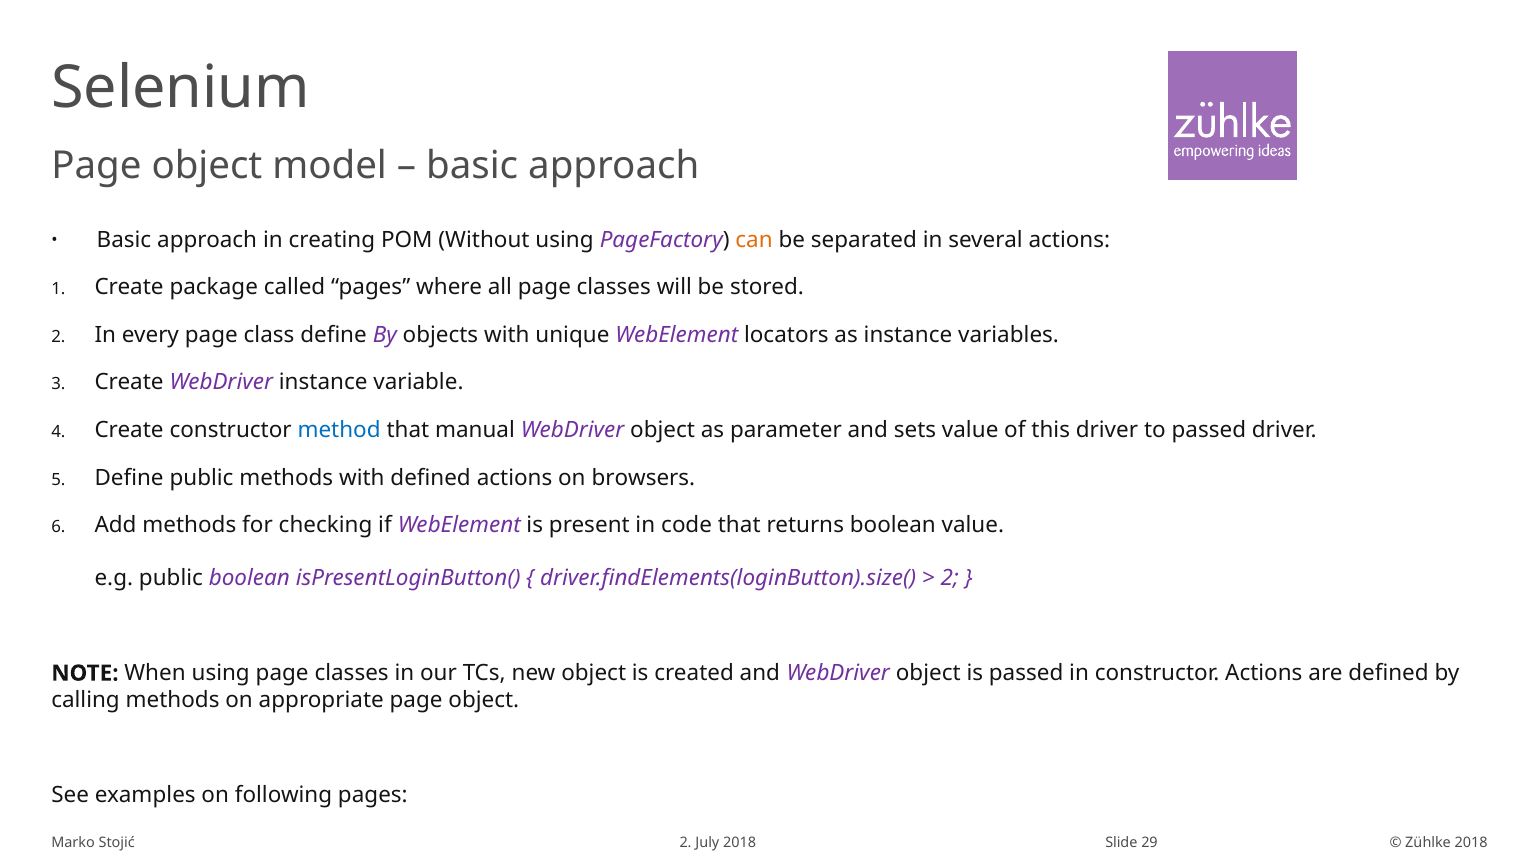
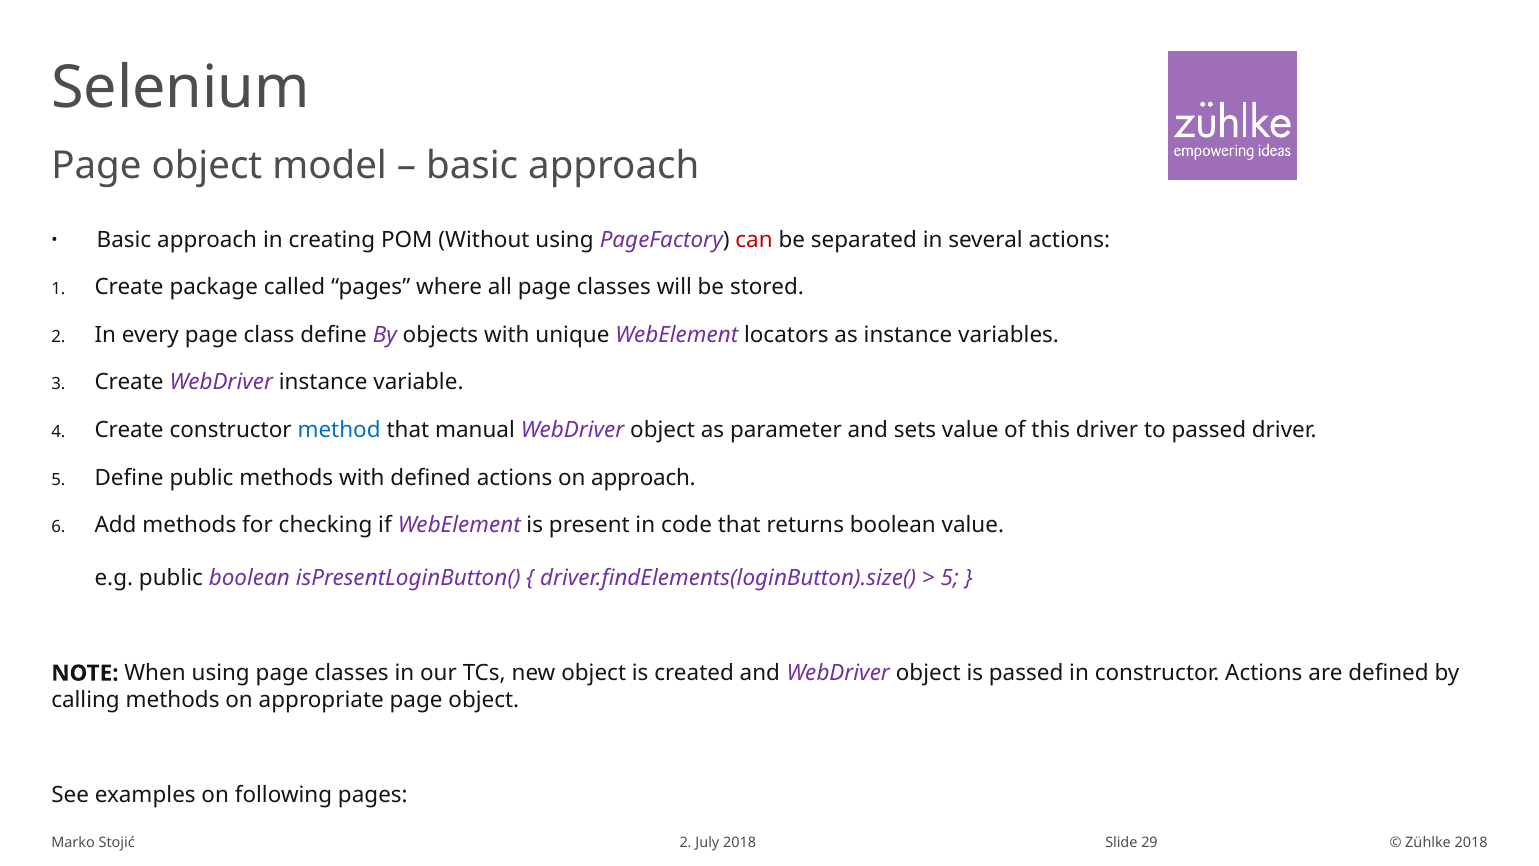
can colour: orange -> red
on browsers: browsers -> approach
2 at (950, 578): 2 -> 5
